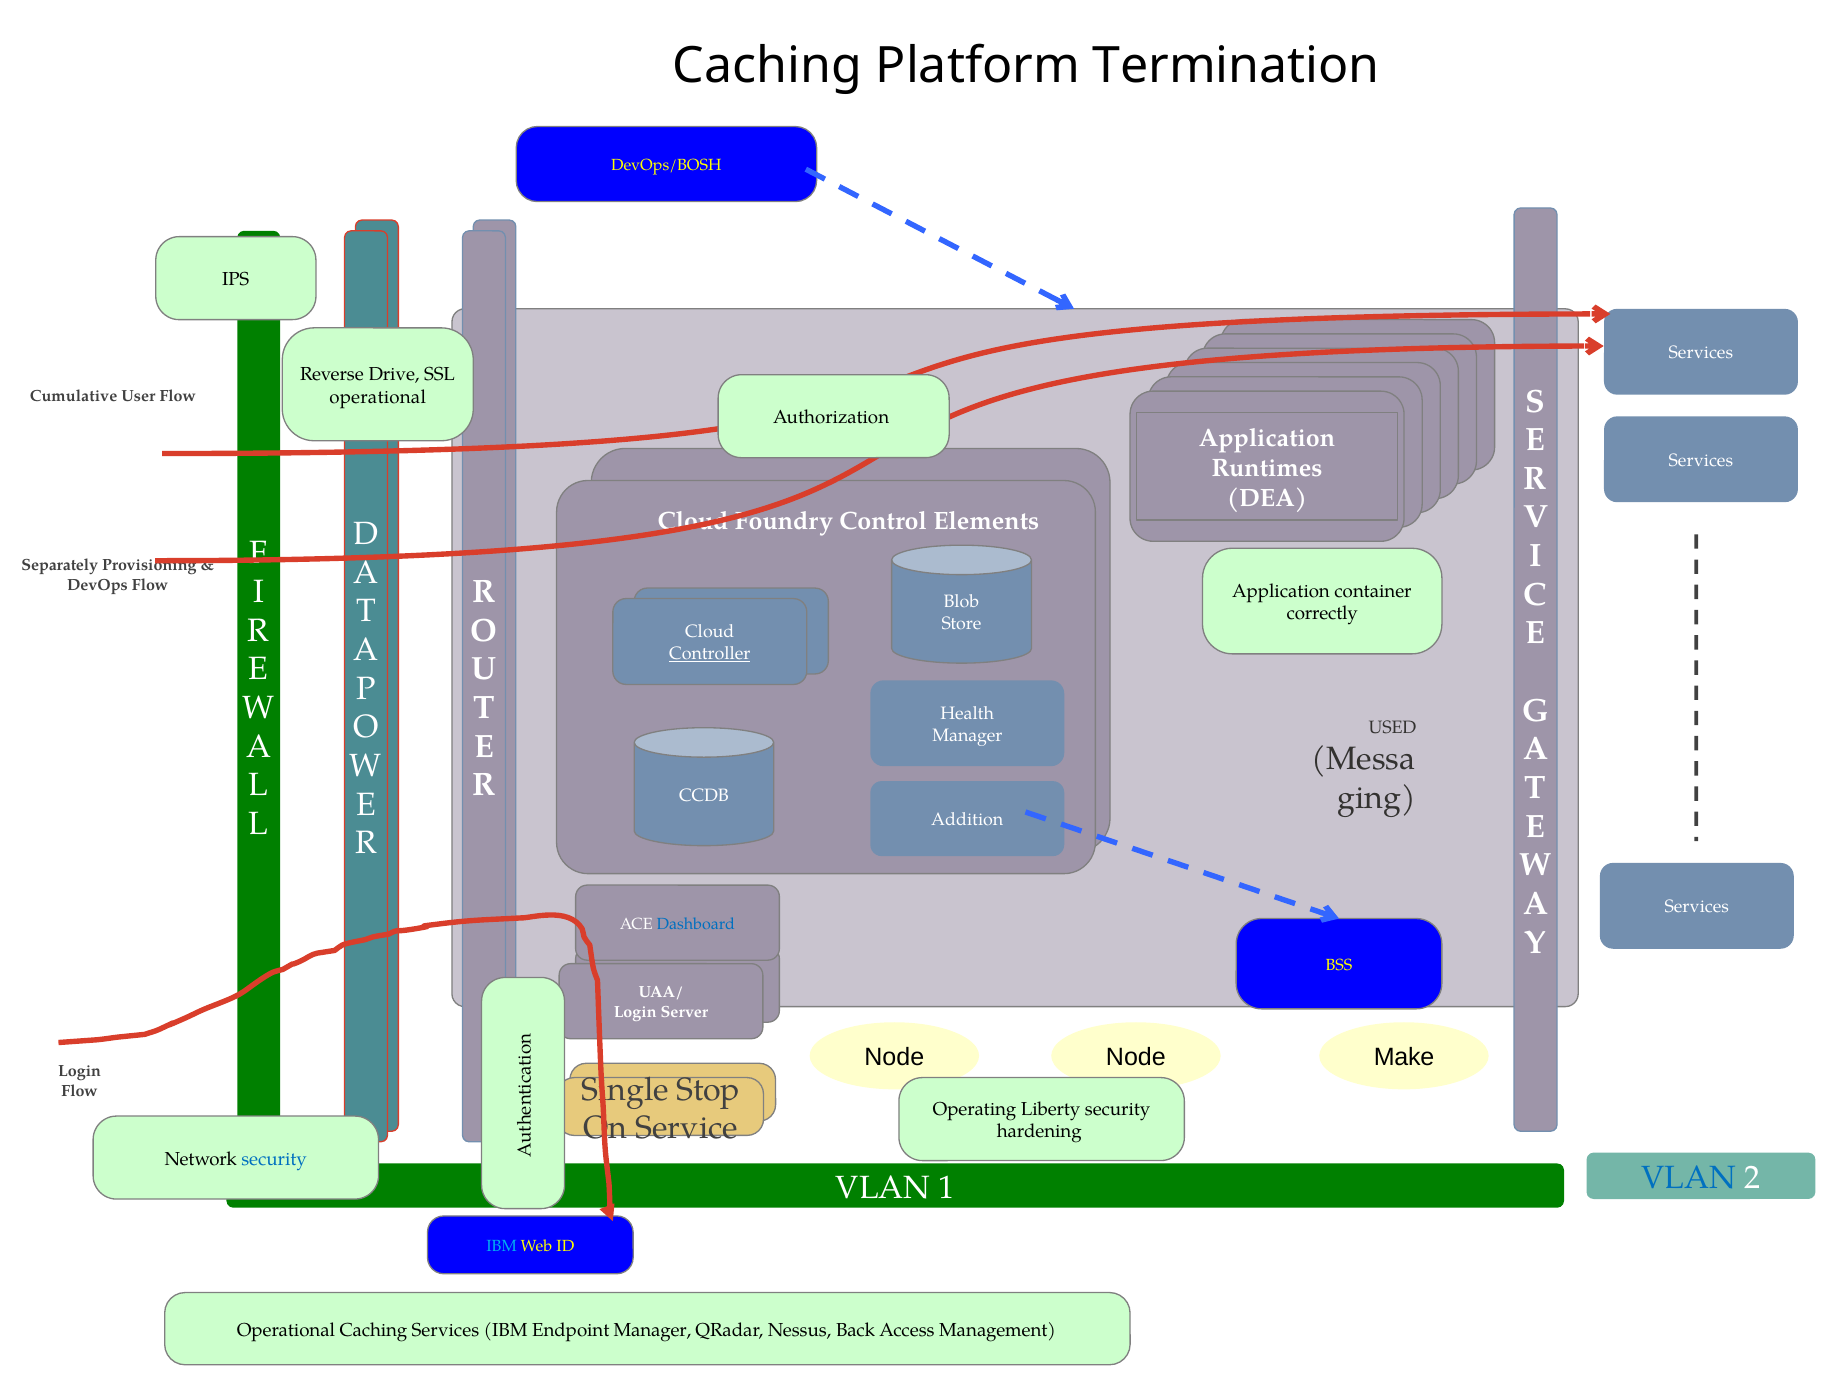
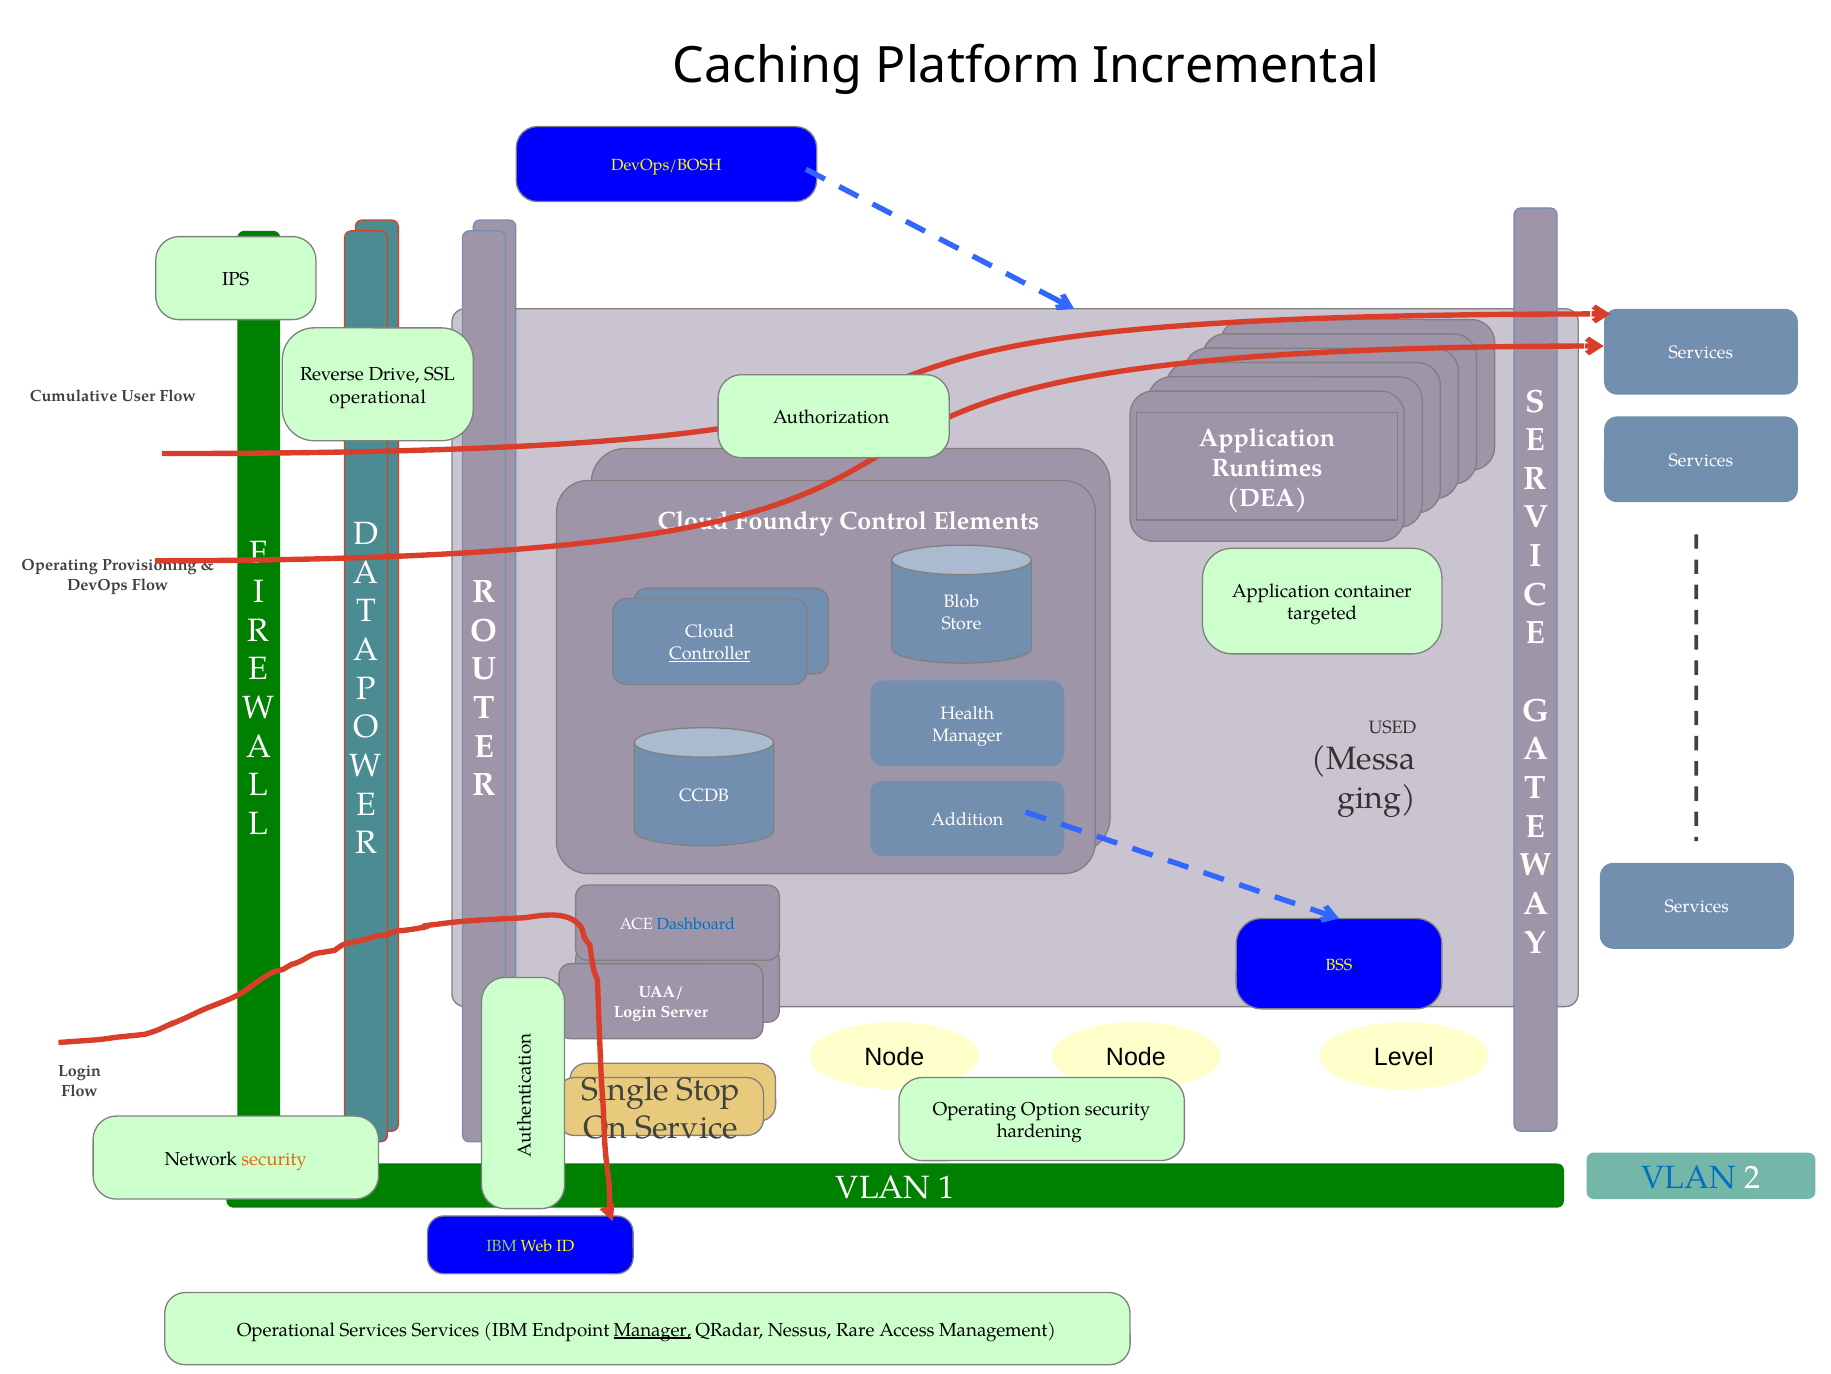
Termination: Termination -> Incremental
Separately at (60, 565): Separately -> Operating
correctly: correctly -> targeted
Make: Make -> Level
Liberty: Liberty -> Option
security at (274, 1158) colour: blue -> orange
IBM at (502, 1245) colour: light blue -> light green
Operational Caching: Caching -> Services
Manager at (652, 1329) underline: none -> present
Back: Back -> Rare
